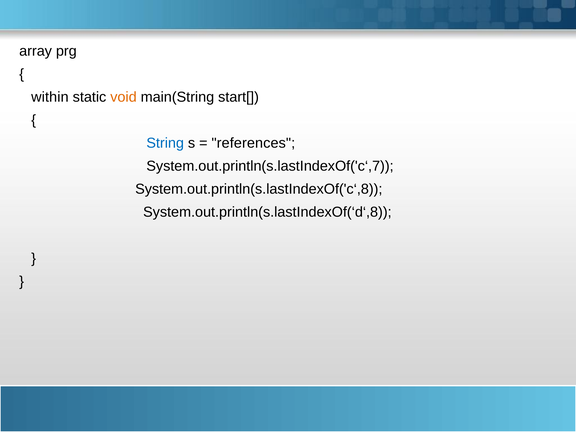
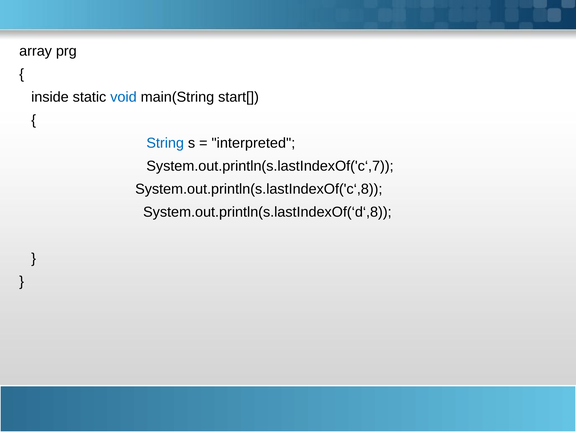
within: within -> inside
void colour: orange -> blue
references: references -> interpreted
